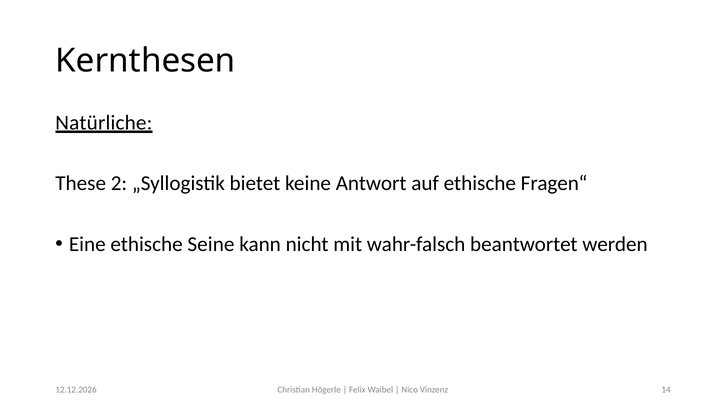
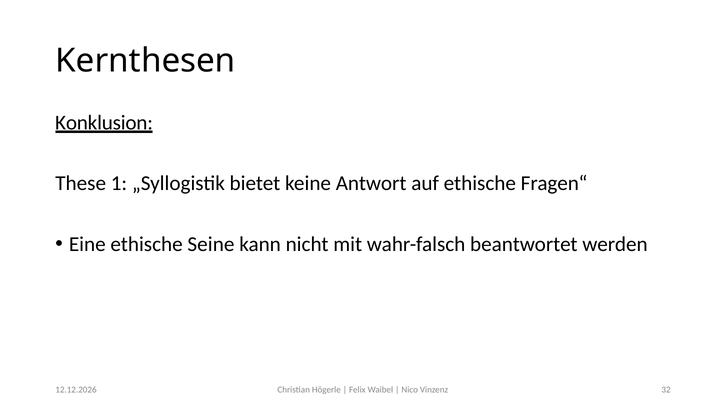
Natürliche: Natürliche -> Konklusion
2: 2 -> 1
14: 14 -> 32
